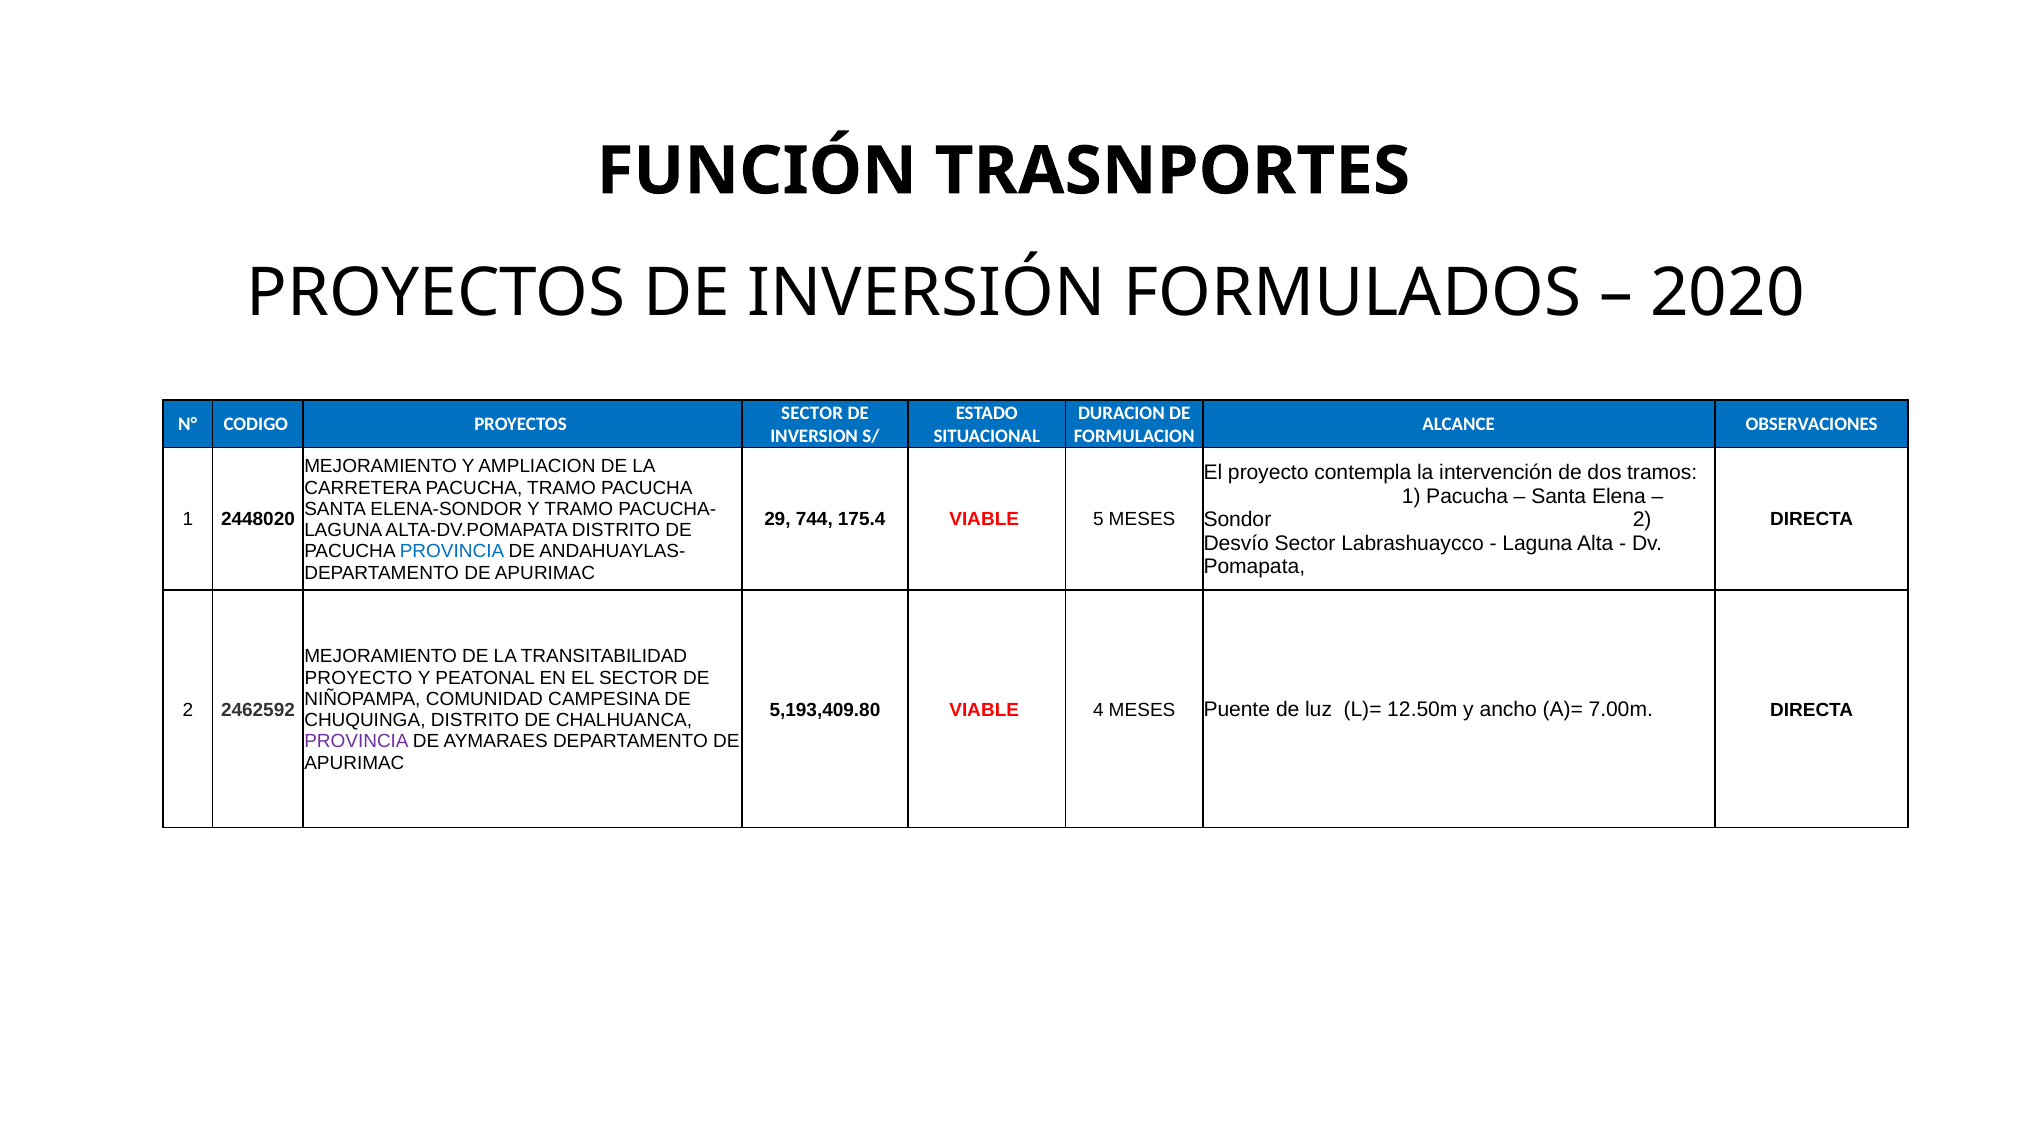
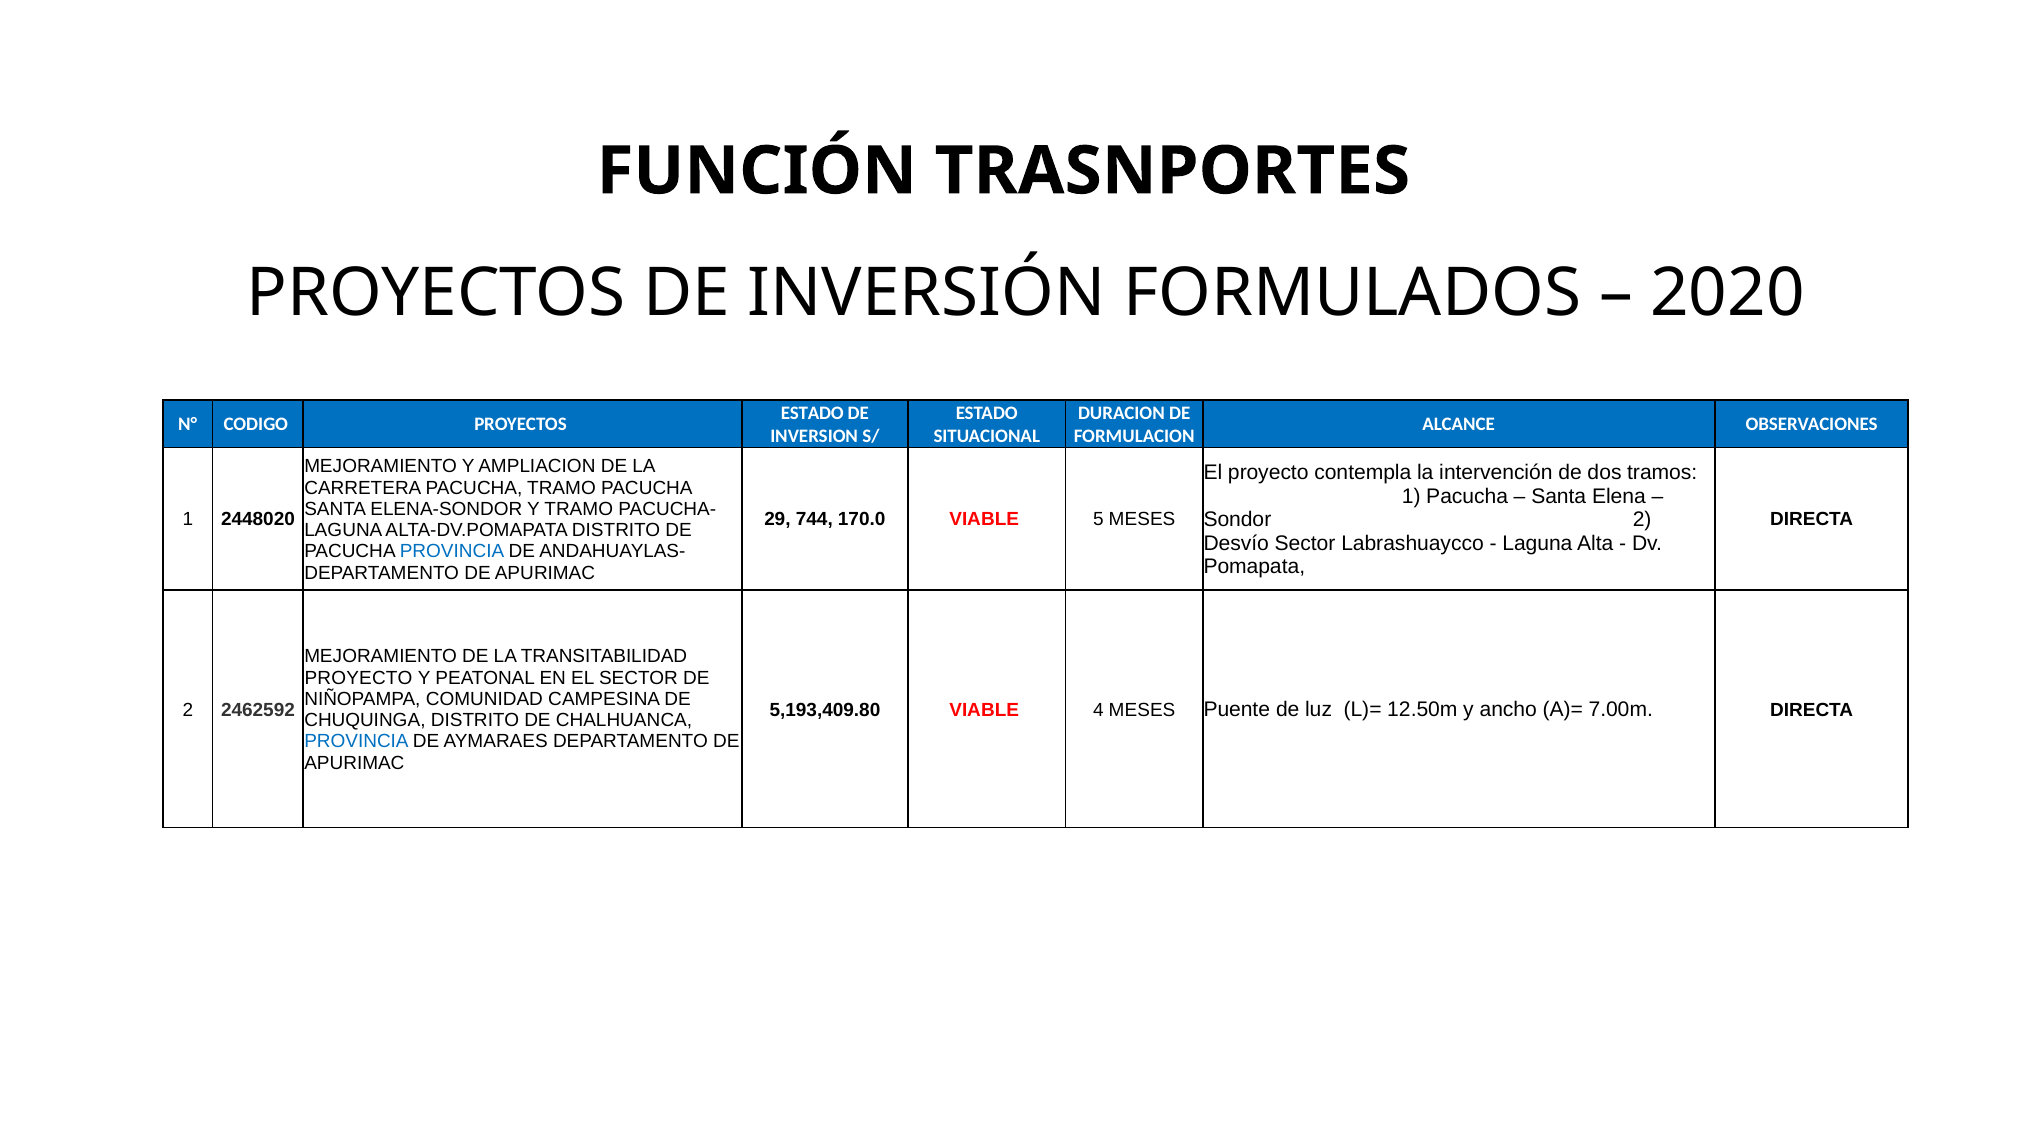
SECTOR at (812, 413): SECTOR -> ESTADO
175.4: 175.4 -> 170.0
PROVINCIA at (356, 742) colour: purple -> blue
